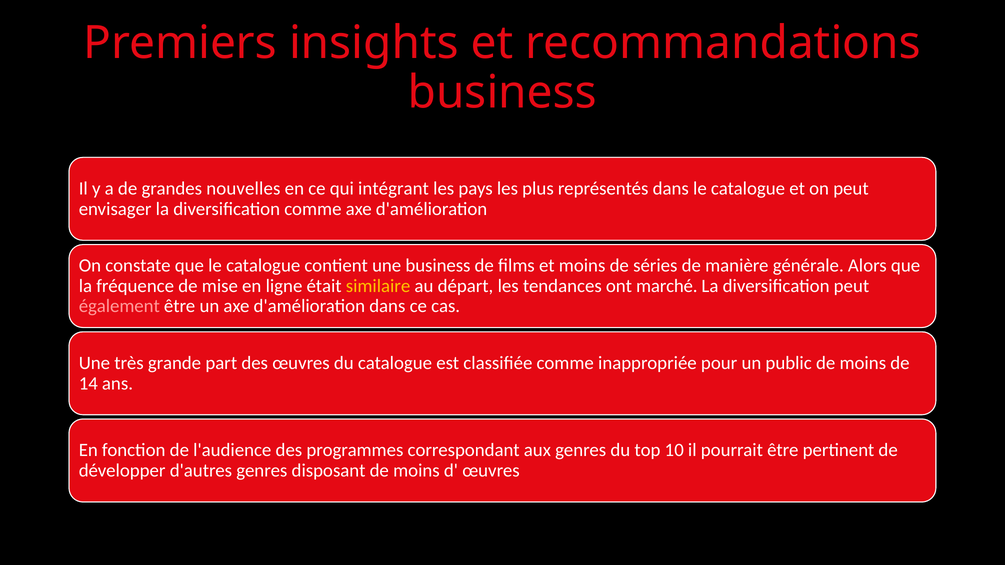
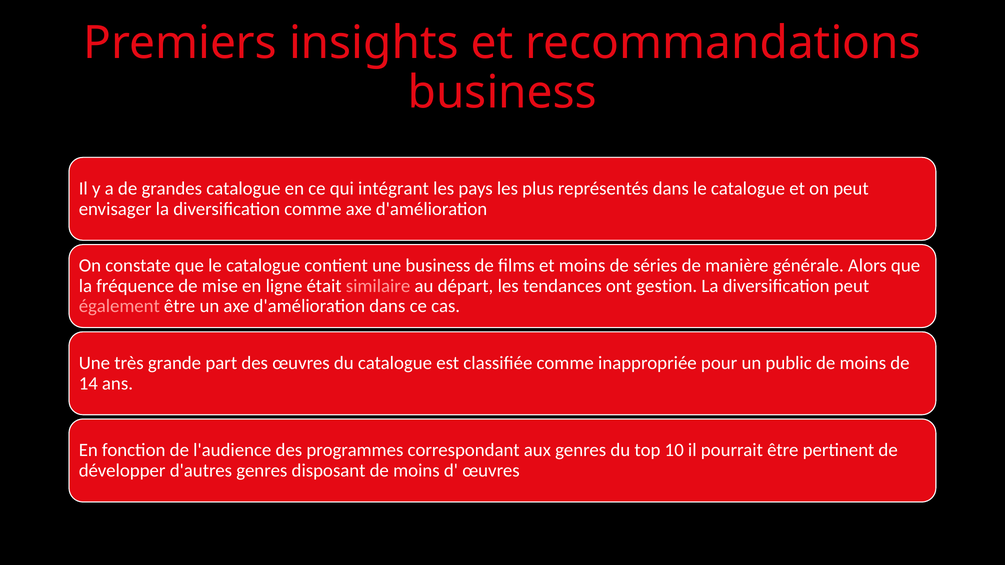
grandes nouvelles: nouvelles -> catalogue
similaire colour: yellow -> pink
marché: marché -> gestion
